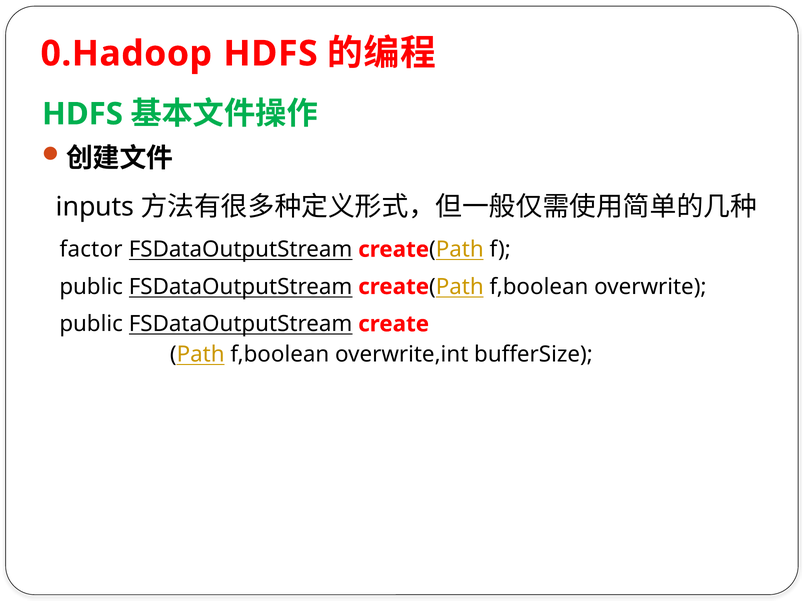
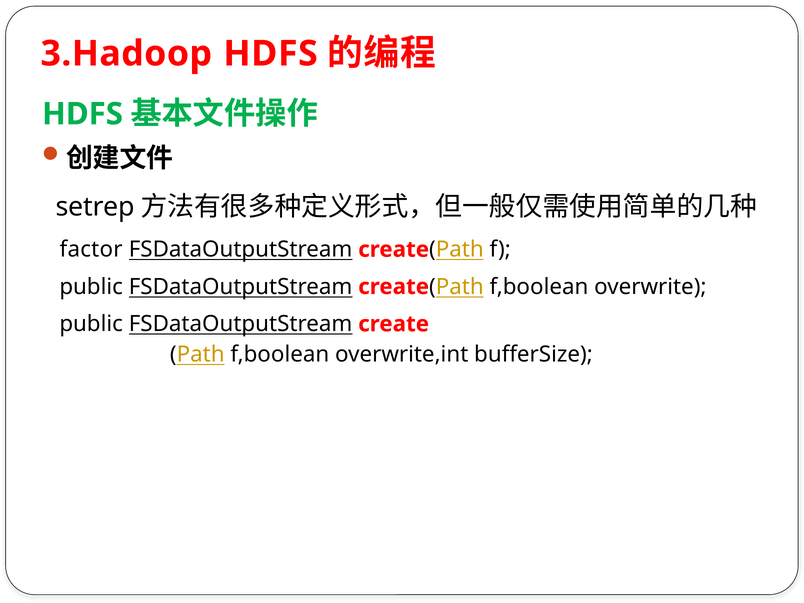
0.Hadoop: 0.Hadoop -> 3.Hadoop
inputs: inputs -> setrep
